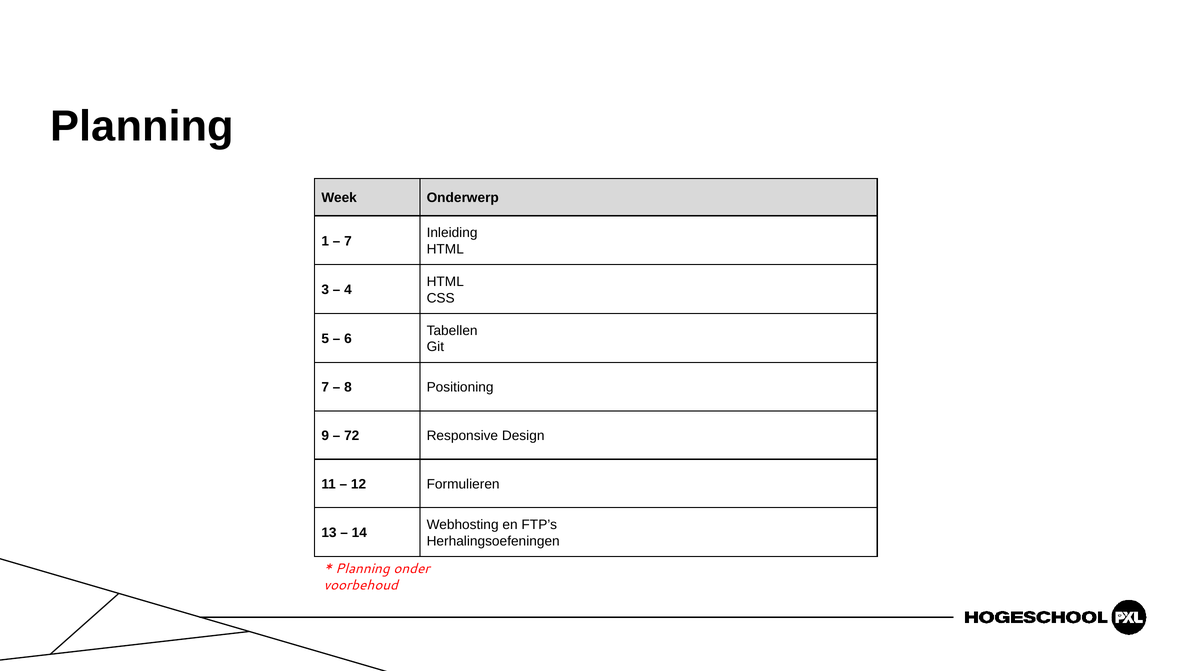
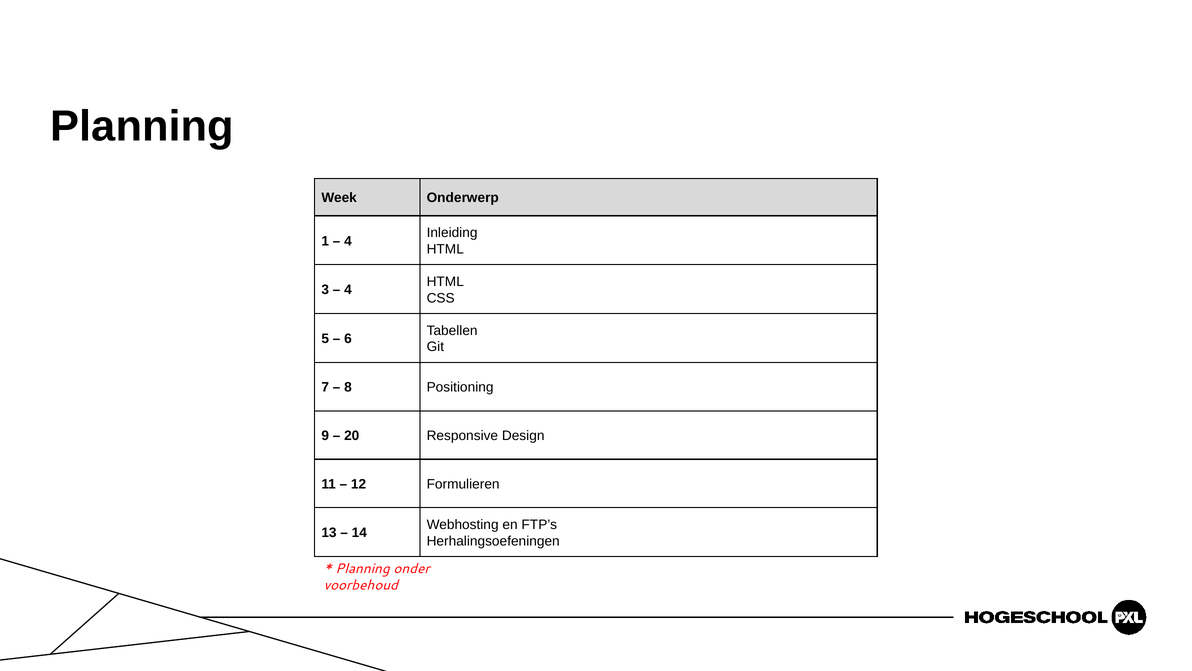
7 at (348, 241): 7 -> 4
72: 72 -> 20
